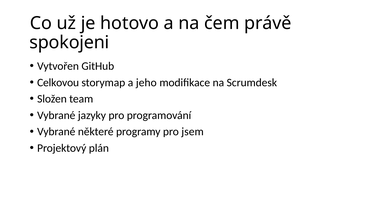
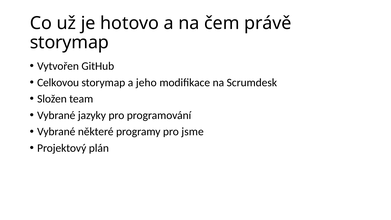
spokojeni at (69, 43): spokojeni -> storymap
jsem: jsem -> jsme
